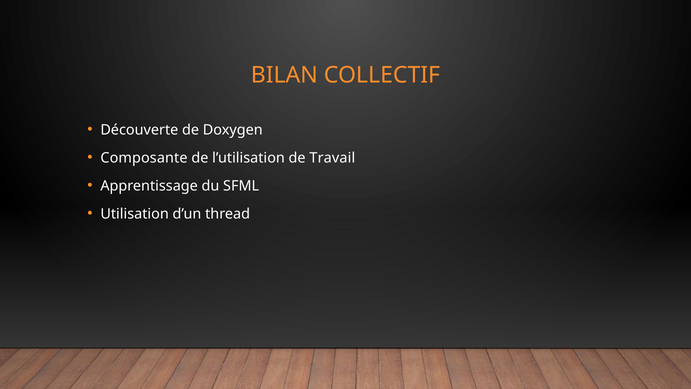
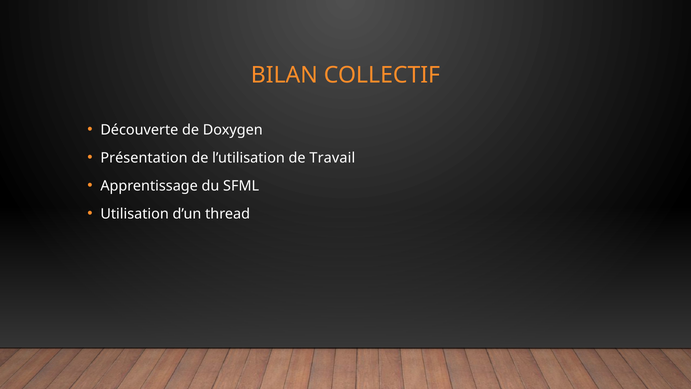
Composante: Composante -> Présentation
